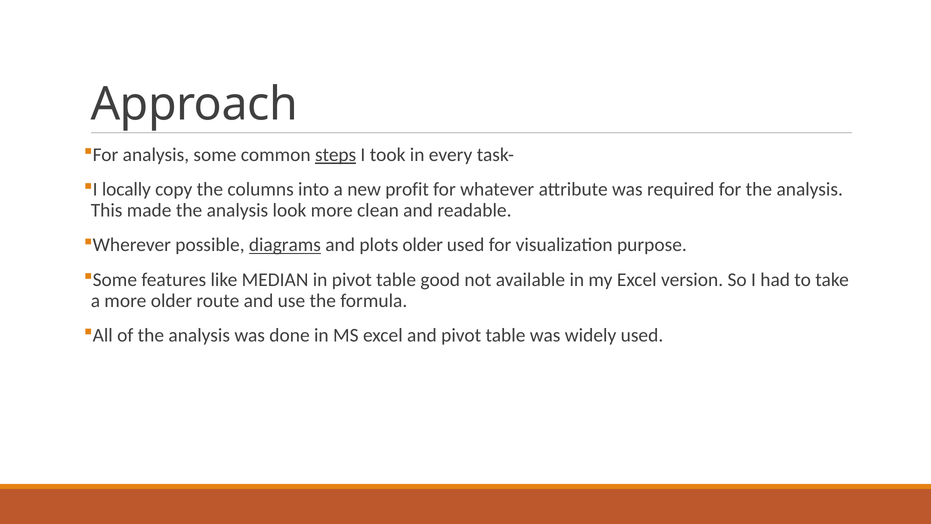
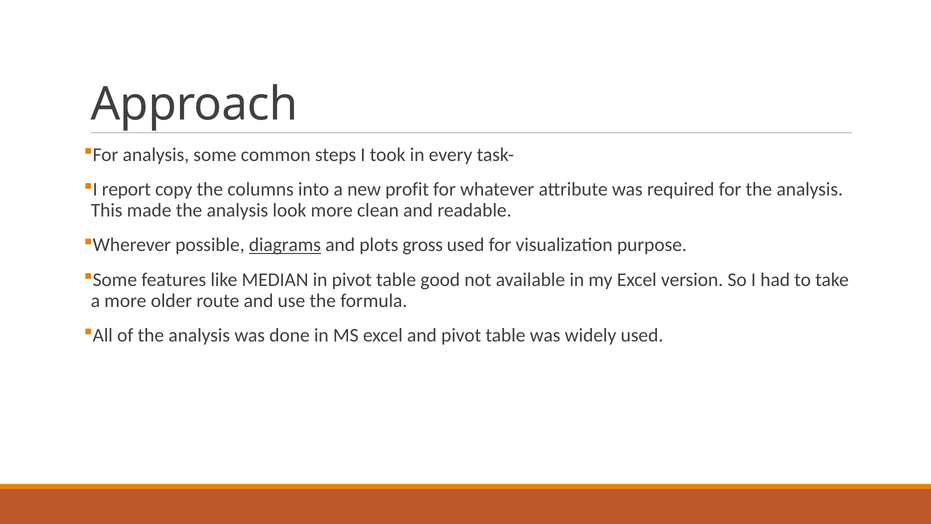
steps underline: present -> none
locally: locally -> report
plots older: older -> gross
